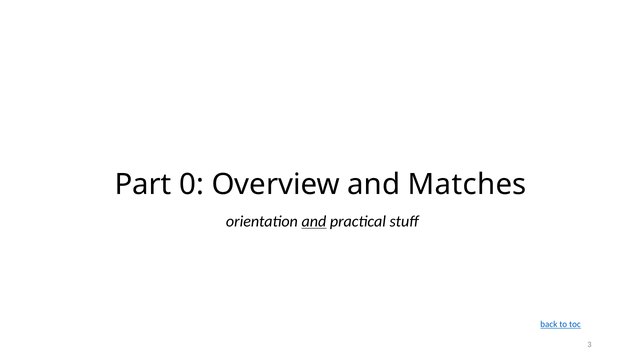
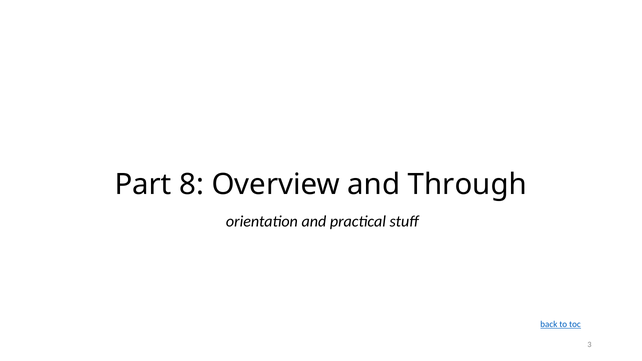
0: 0 -> 8
Matches: Matches -> Through
and at (314, 221) underline: present -> none
